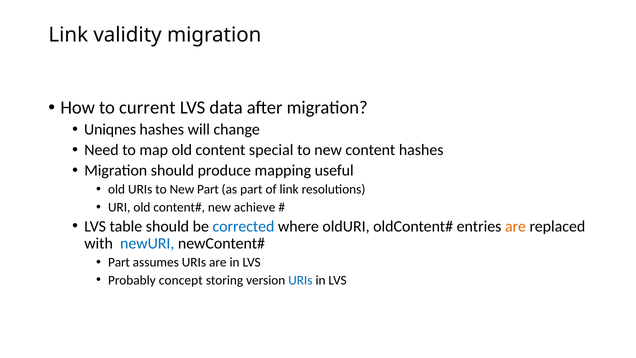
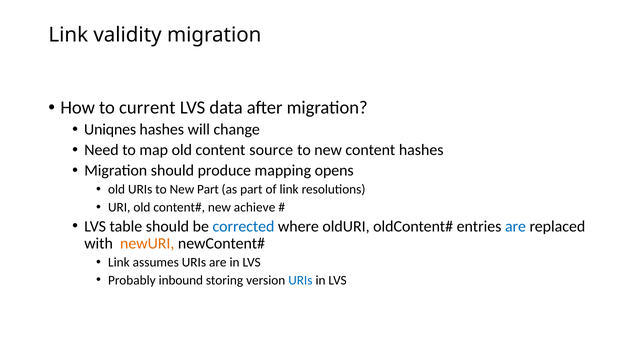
special: special -> source
useful: useful -> opens
are at (515, 226) colour: orange -> blue
newURI colour: blue -> orange
Part at (119, 262): Part -> Link
concept: concept -> inbound
